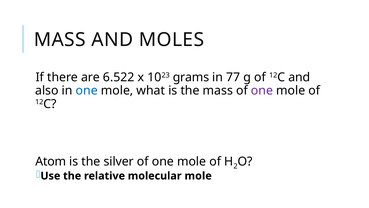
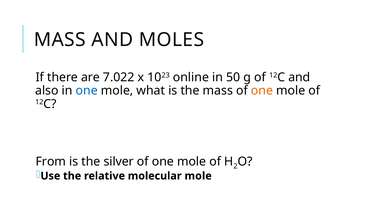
6.522: 6.522 -> 7.022
grams: grams -> online
77: 77 -> 50
one at (262, 90) colour: purple -> orange
Atom: Atom -> From
